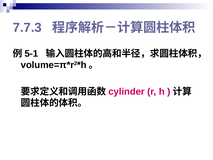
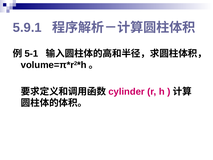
7.7.3: 7.7.3 -> 5.9.1
